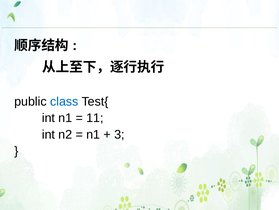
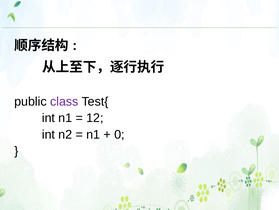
class colour: blue -> purple
11: 11 -> 12
3: 3 -> 0
